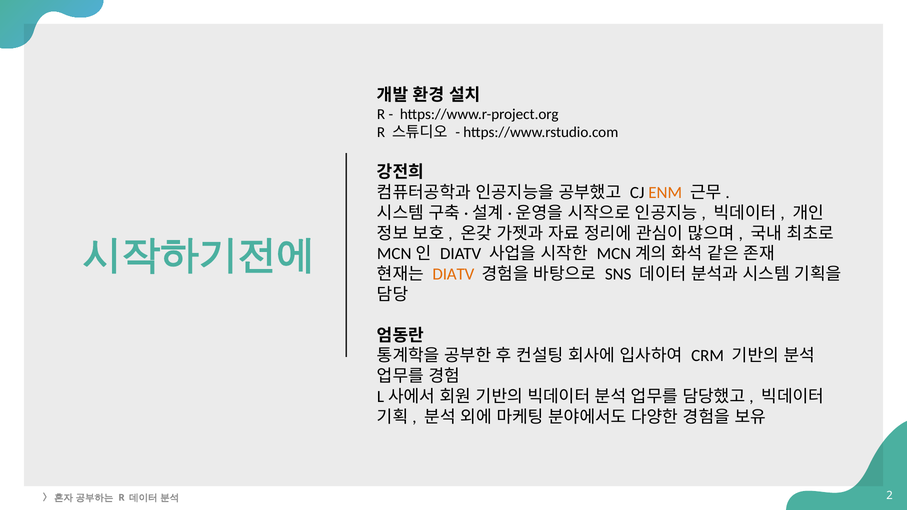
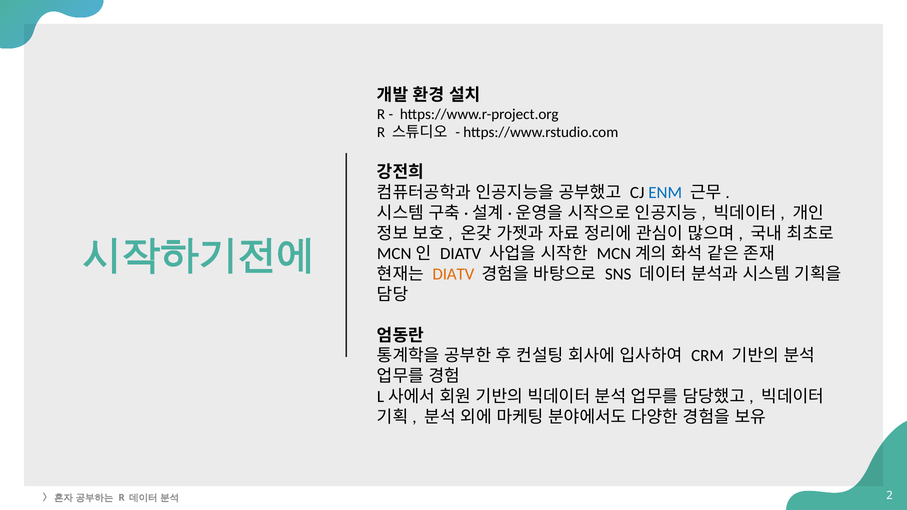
ENM colour: orange -> blue
